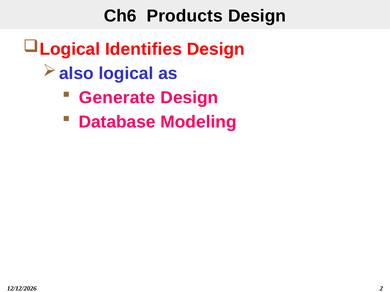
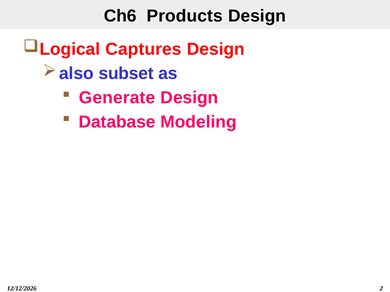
Identifies: Identifies -> Captures
logical: logical -> subset
